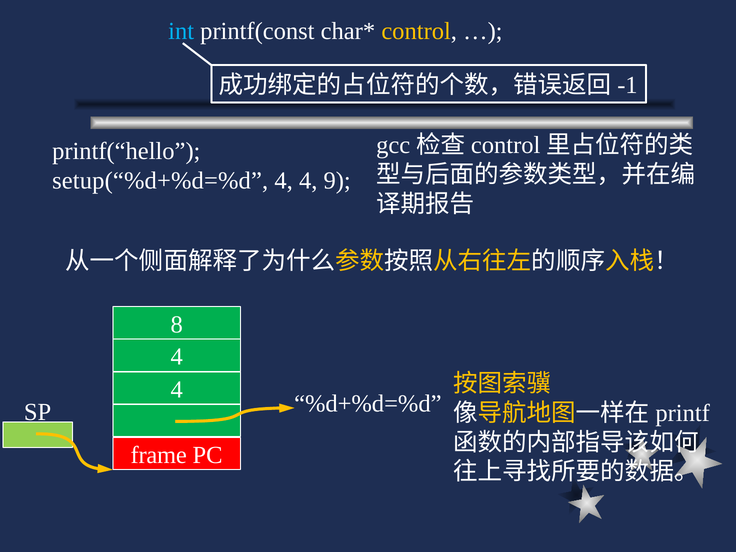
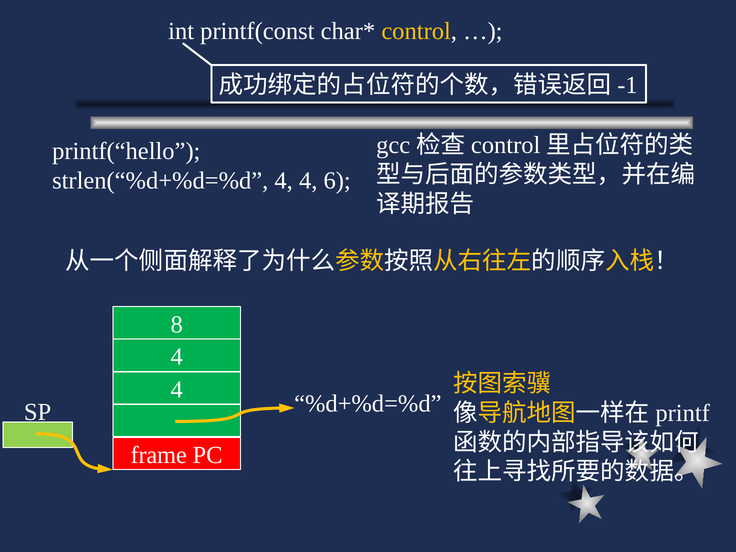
int colour: light blue -> white
setup(“%d+%d=%d: setup(“%d+%d=%d -> strlen(“%d+%d=%d
9: 9 -> 6
